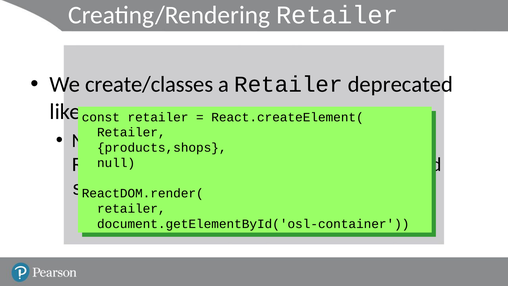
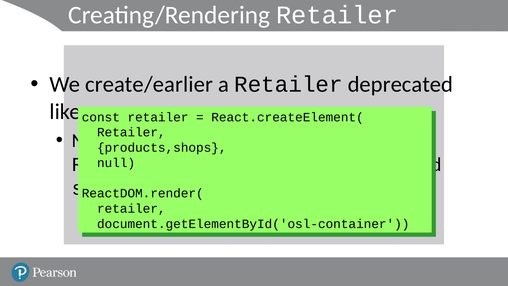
create/classes: create/classes -> create/earlier
